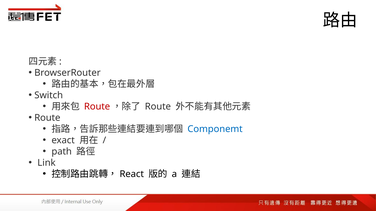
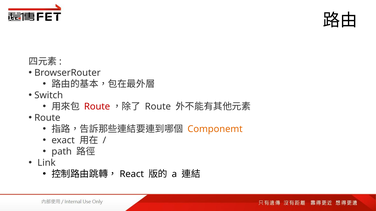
Componemt colour: blue -> orange
